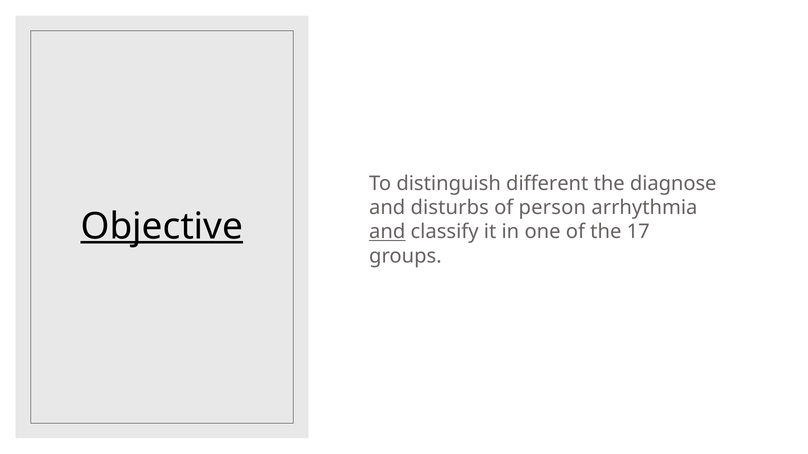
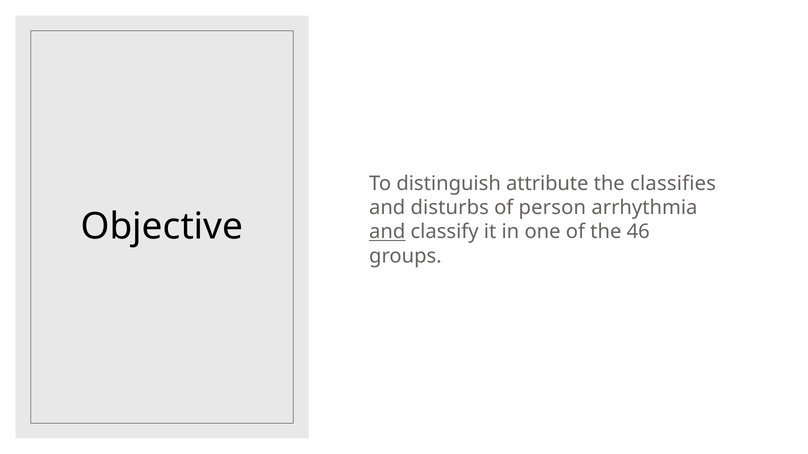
different: different -> attribute
diagnose: diagnose -> classifies
Objective underline: present -> none
17: 17 -> 46
